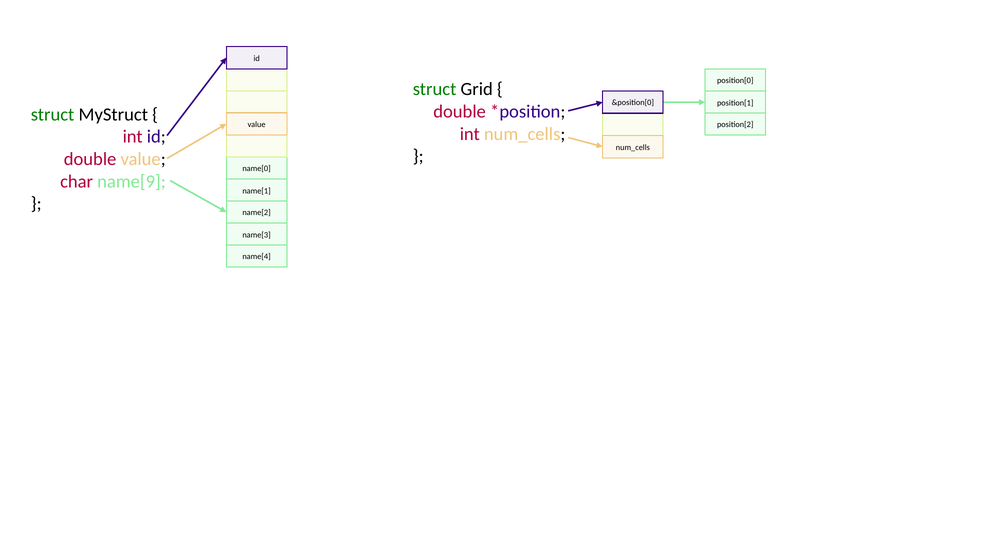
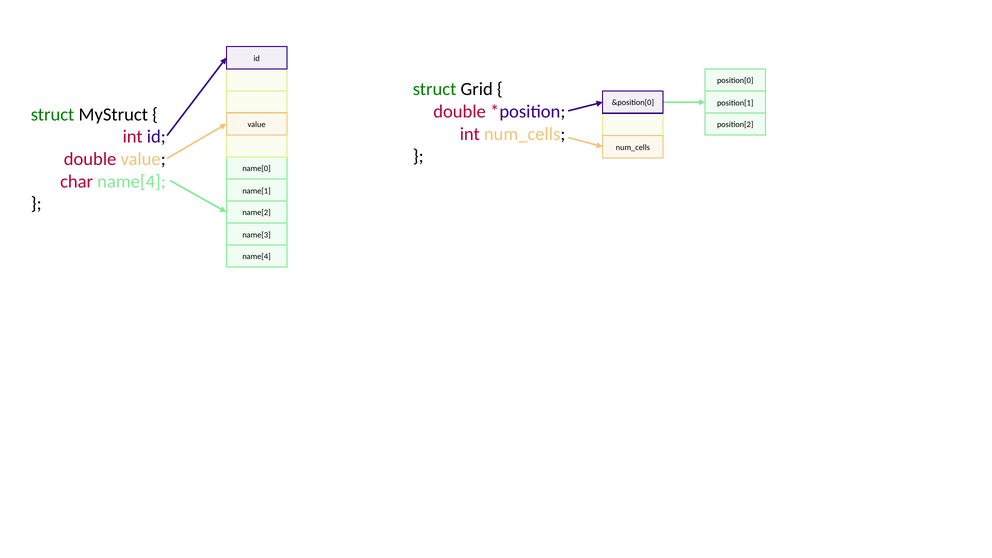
char name[9: name[9 -> name[4
